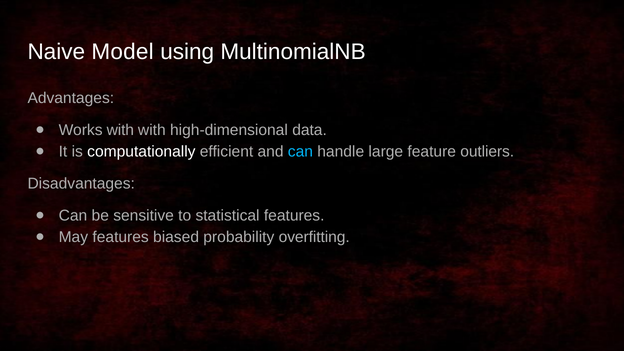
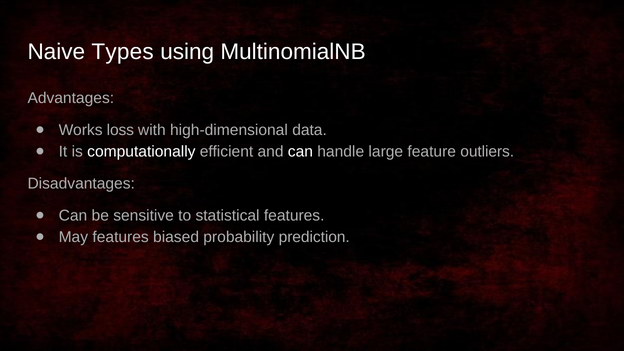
Model: Model -> Types
Works with: with -> loss
can at (300, 152) colour: light blue -> white
overfitting: overfitting -> prediction
